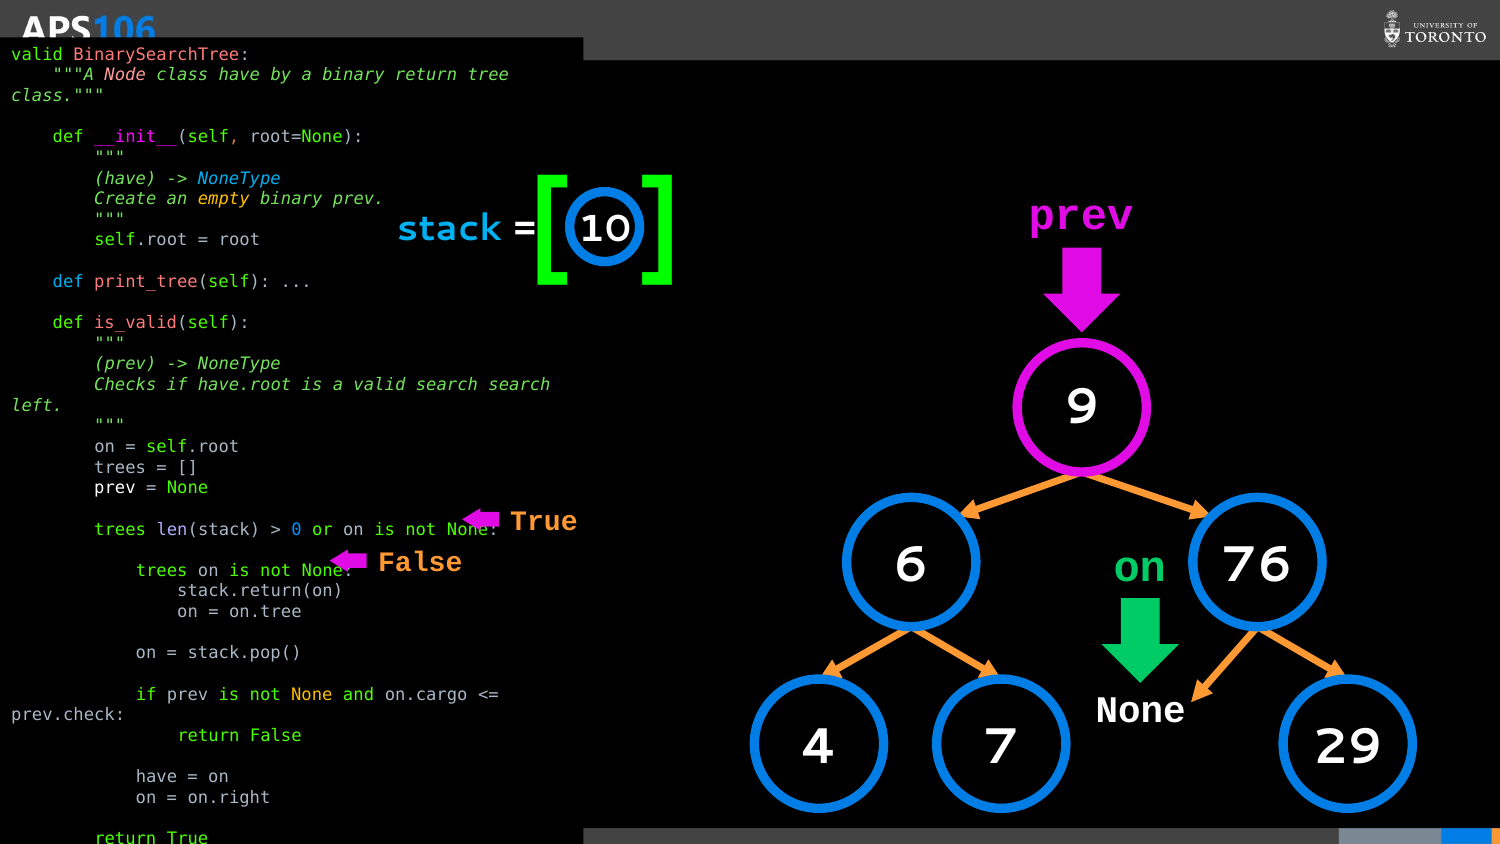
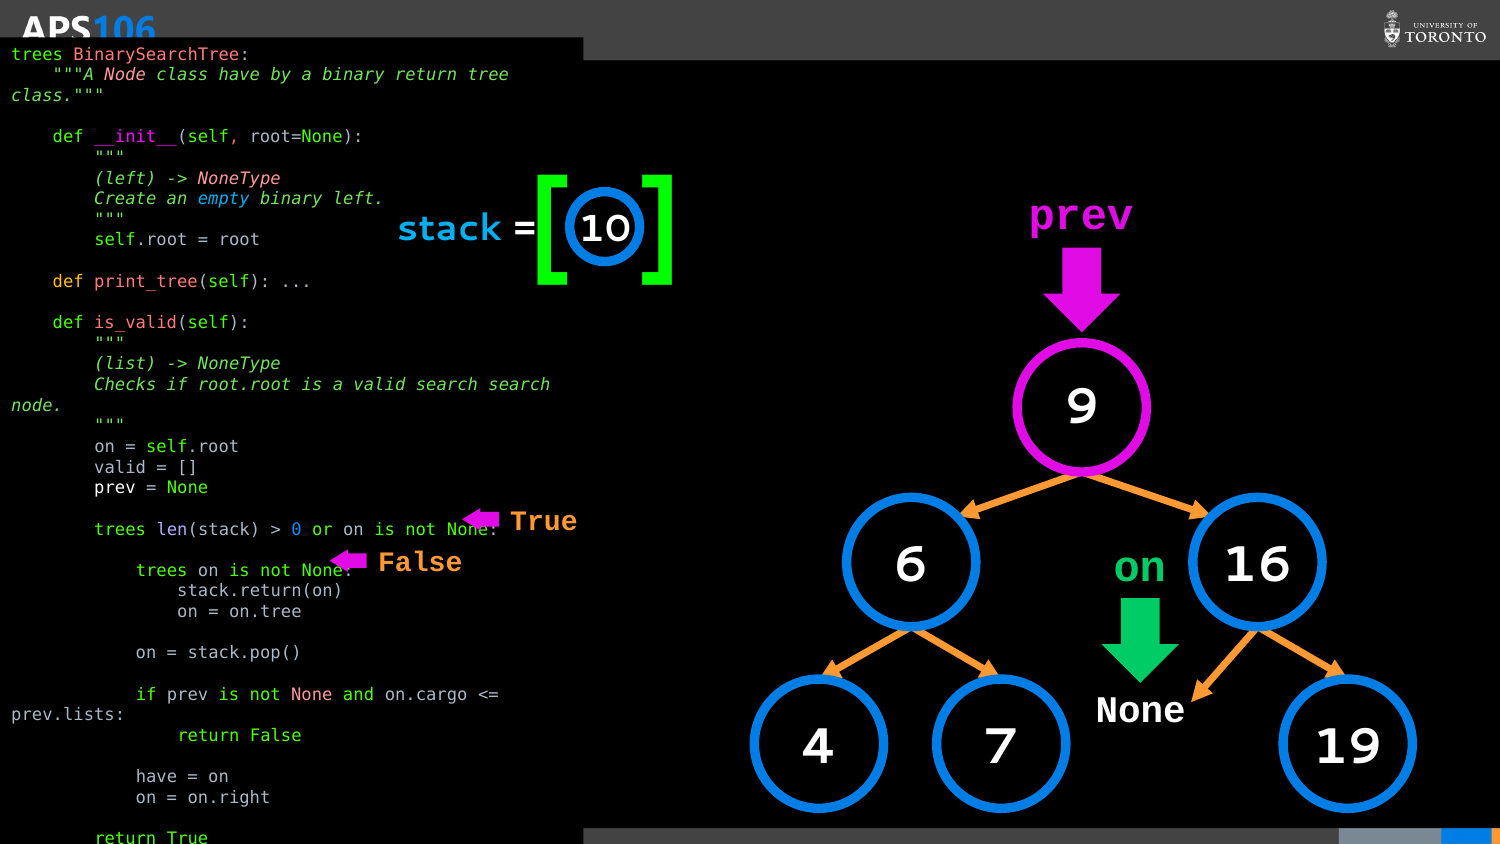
valid at (37, 54): valid -> trees
have at (125, 178): have -> left
NoneType at (239, 178) colour: light blue -> pink
empty colour: yellow -> light blue
binary prev: prev -> left
def at (68, 282) colour: light blue -> yellow
prev at (125, 364): prev -> list
have.root: have.root -> root.root
left at (37, 405): left -> node
trees at (120, 467): trees -> valid
76: 76 -> 16
None at (312, 694) colour: yellow -> pink
prev.check: prev.check -> prev.lists
29: 29 -> 19
